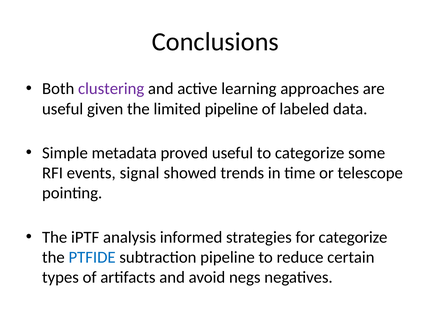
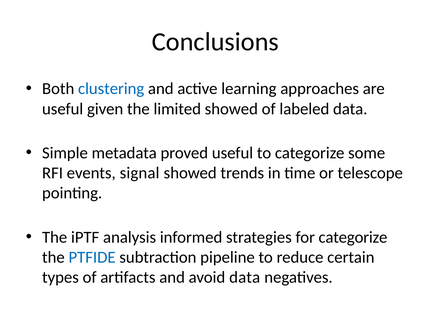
clustering colour: purple -> blue
limited pipeline: pipeline -> showed
avoid negs: negs -> data
